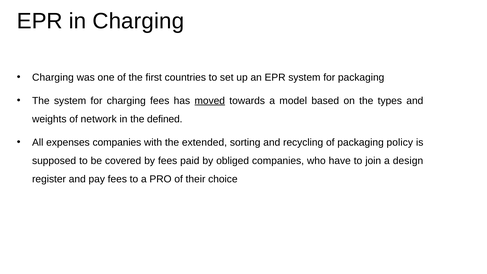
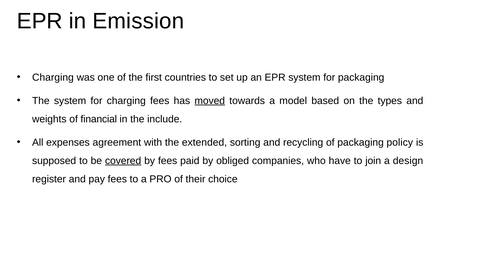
in Charging: Charging -> Emission
network: network -> financial
defined: defined -> include
expenses companies: companies -> agreement
covered underline: none -> present
